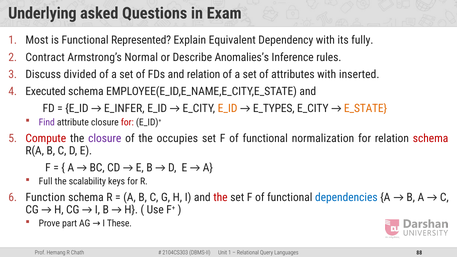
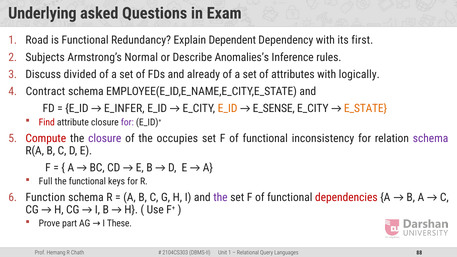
Most: Most -> Road
Represented: Represented -> Redundancy
Equivalent: Equivalent -> Dependent
fully: fully -> first
Contract: Contract -> Subjects
and relation: relation -> already
inserted: inserted -> logically
Executed: Executed -> Contract
E_TYPES: E_TYPES -> E_SENSE
Find colour: purple -> red
for at (127, 122) colour: red -> purple
normalization: normalization -> inconsistency
schema at (431, 138) colour: red -> purple
the scalability: scalability -> functional
the at (220, 198) colour: red -> purple
dependencies colour: blue -> red
